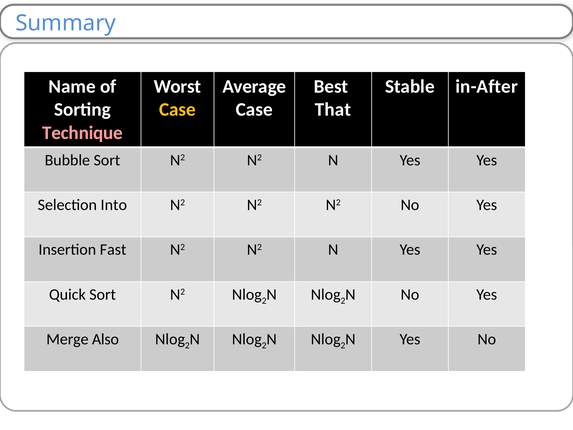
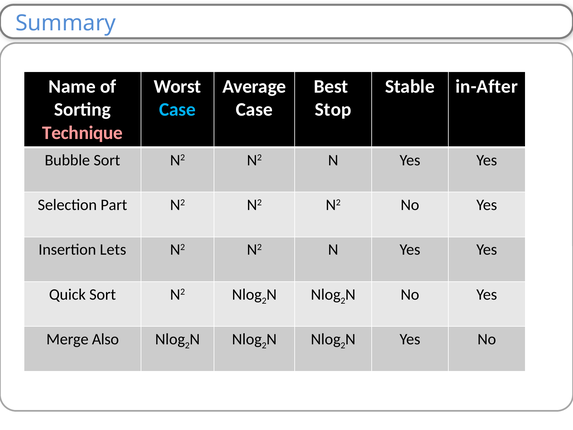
Case at (177, 110) colour: yellow -> light blue
That: That -> Stop
Into: Into -> Part
Fast: Fast -> Lets
